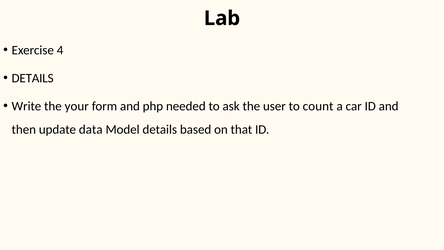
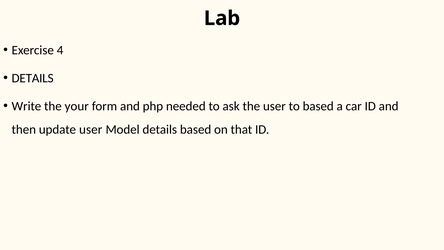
to count: count -> based
update data: data -> user
